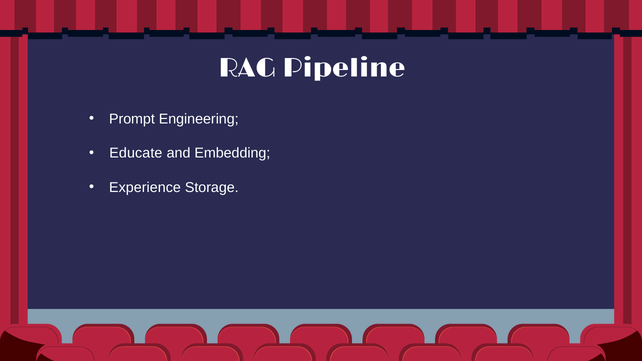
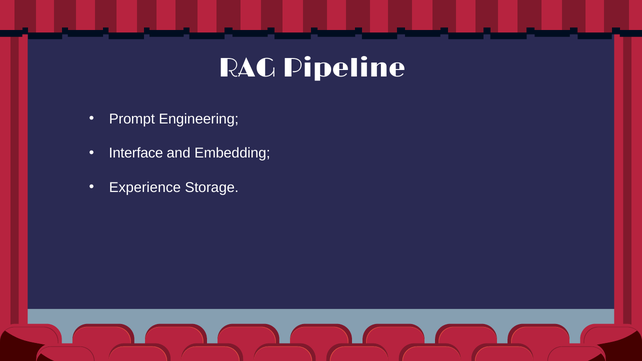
Educate: Educate -> Interface
